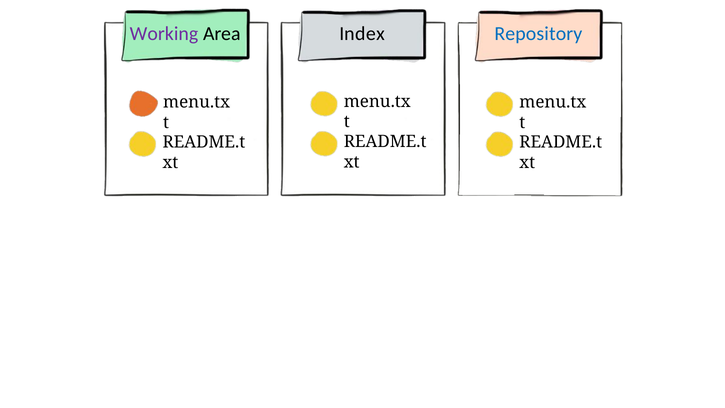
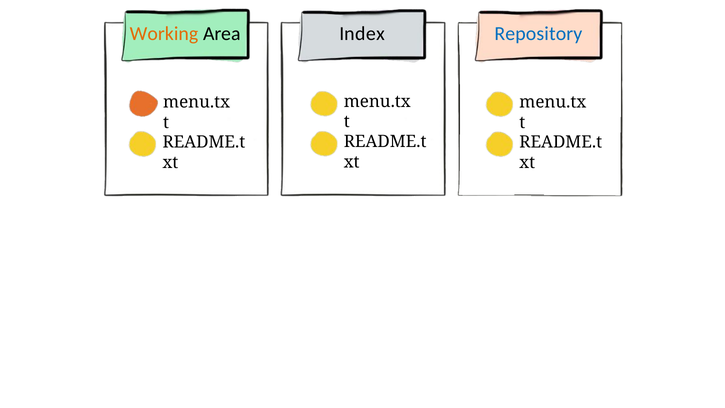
Working colour: purple -> orange
